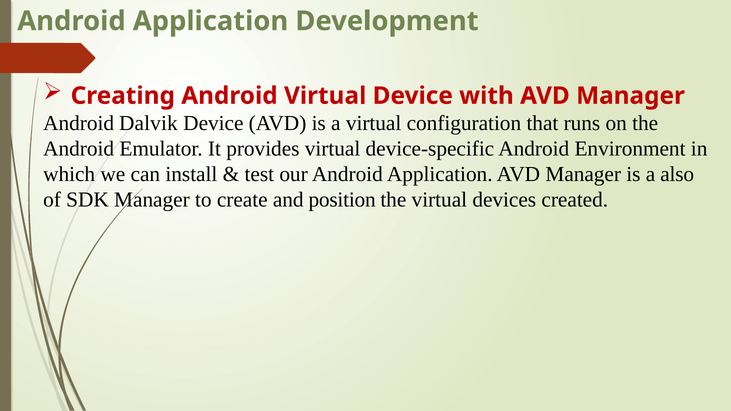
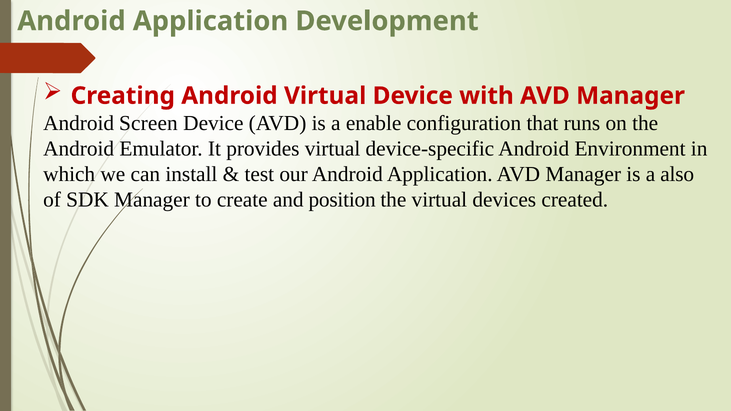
Dalvik: Dalvik -> Screen
a virtual: virtual -> enable
